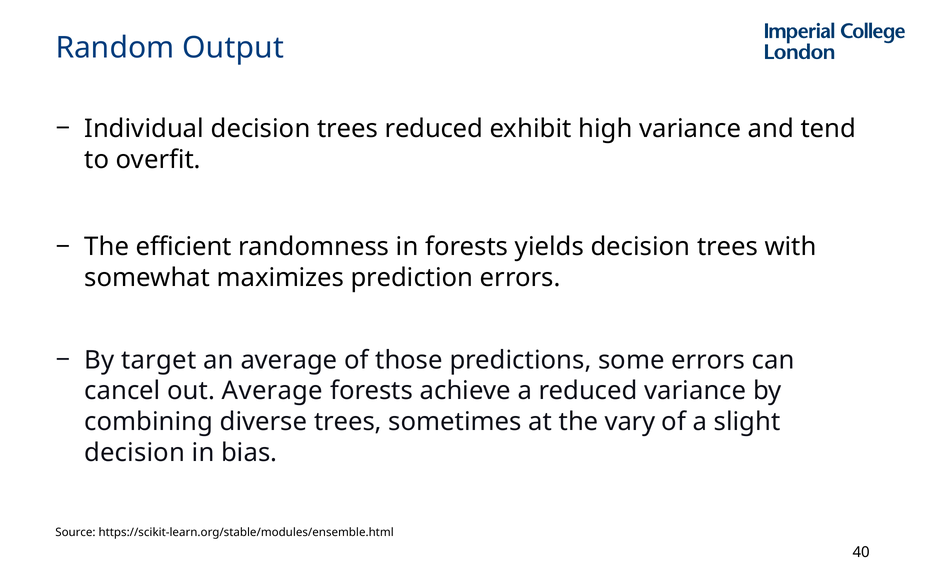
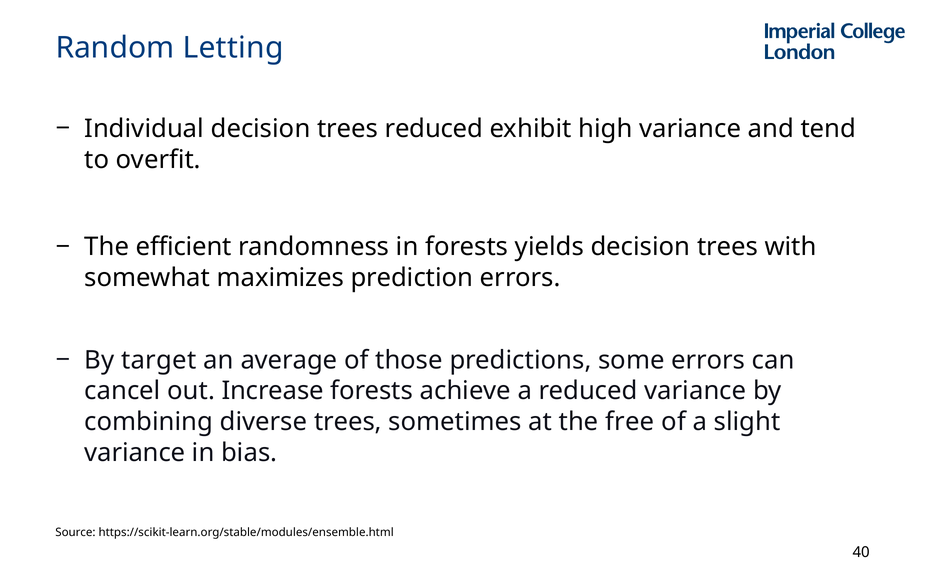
Output: Output -> Letting
out Average: Average -> Increase
vary: vary -> free
decision at (135, 453): decision -> variance
